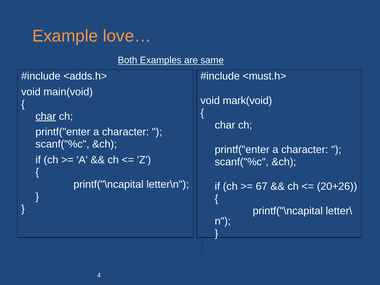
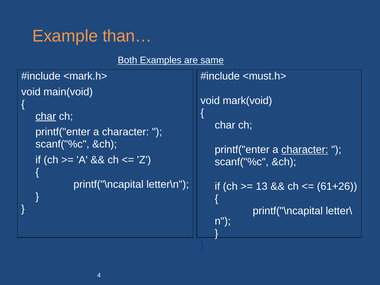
love…: love… -> than…
<adds.h>: <adds.h> -> <mark.h>
character at (305, 150) underline: none -> present
67: 67 -> 13
20+26: 20+26 -> 61+26
